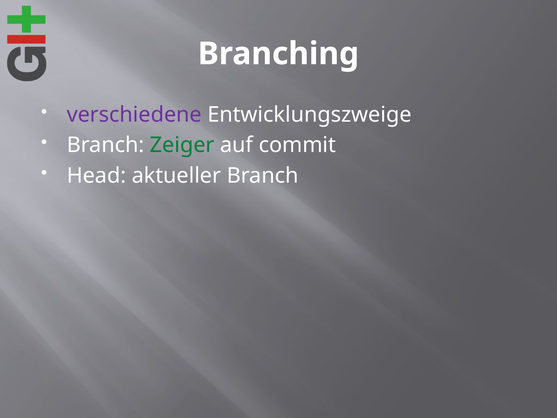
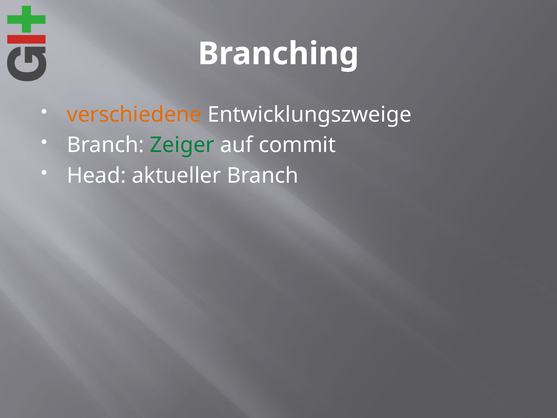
verschiedene colour: purple -> orange
